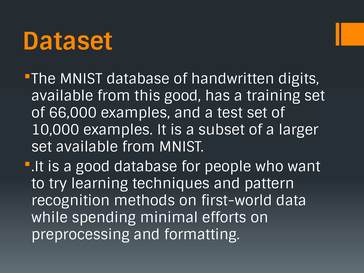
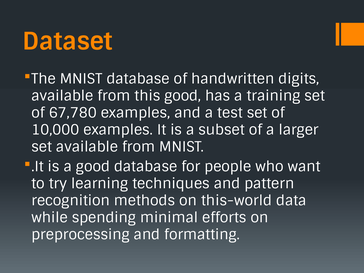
66,000: 66,000 -> 67,780
first-world: first-world -> this-world
